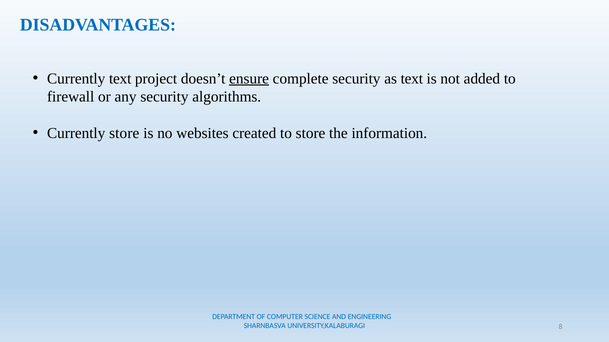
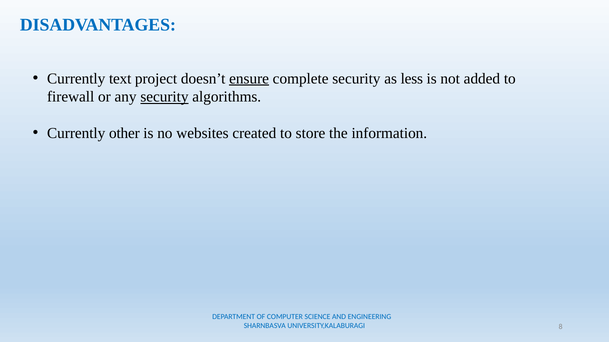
as text: text -> less
security at (164, 97) underline: none -> present
Currently store: store -> other
